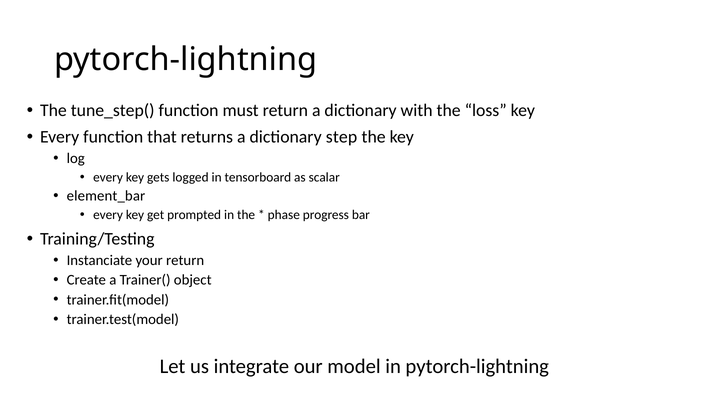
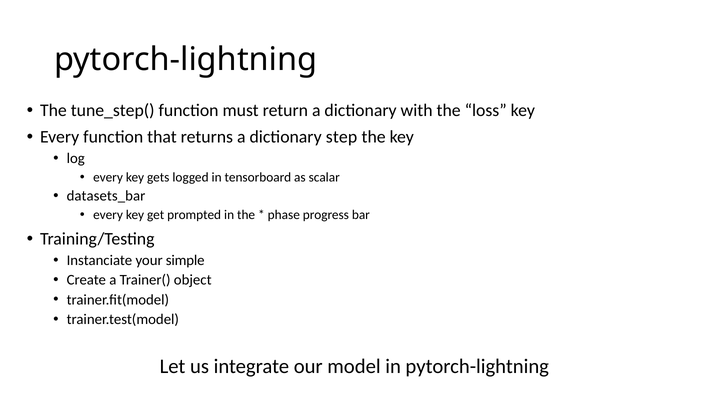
element_bar: element_bar -> datasets_bar
your return: return -> simple
